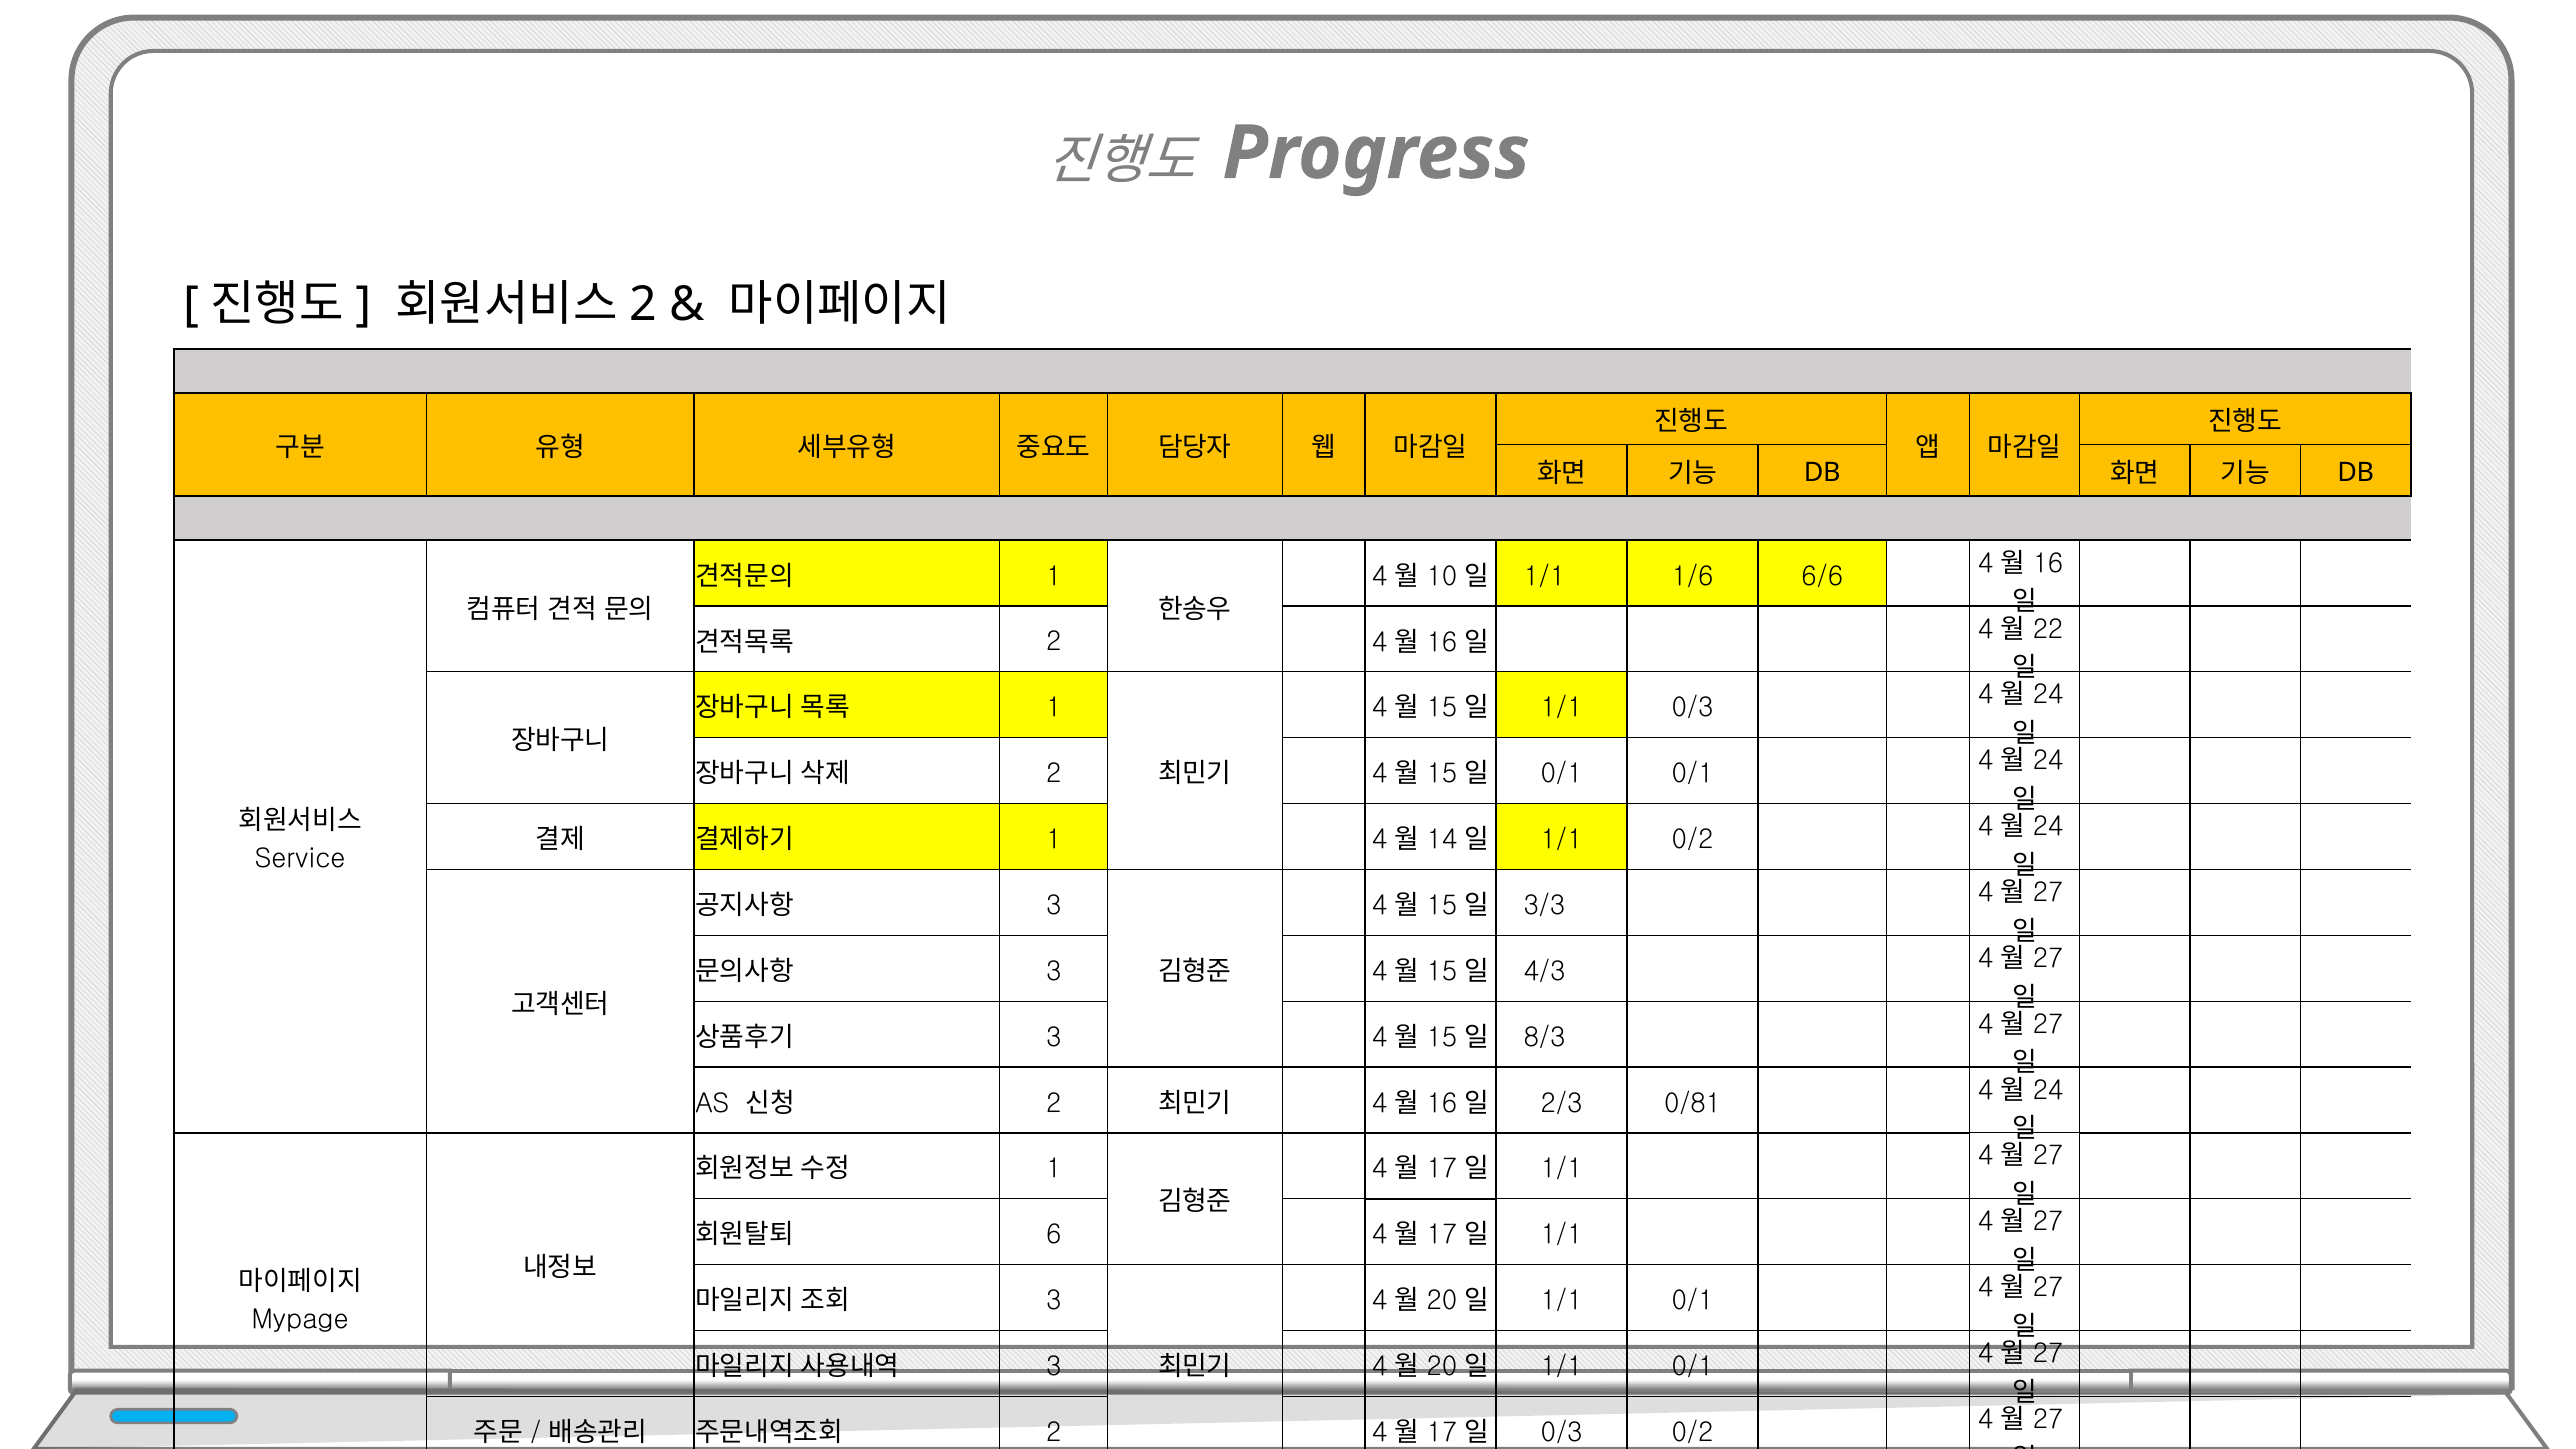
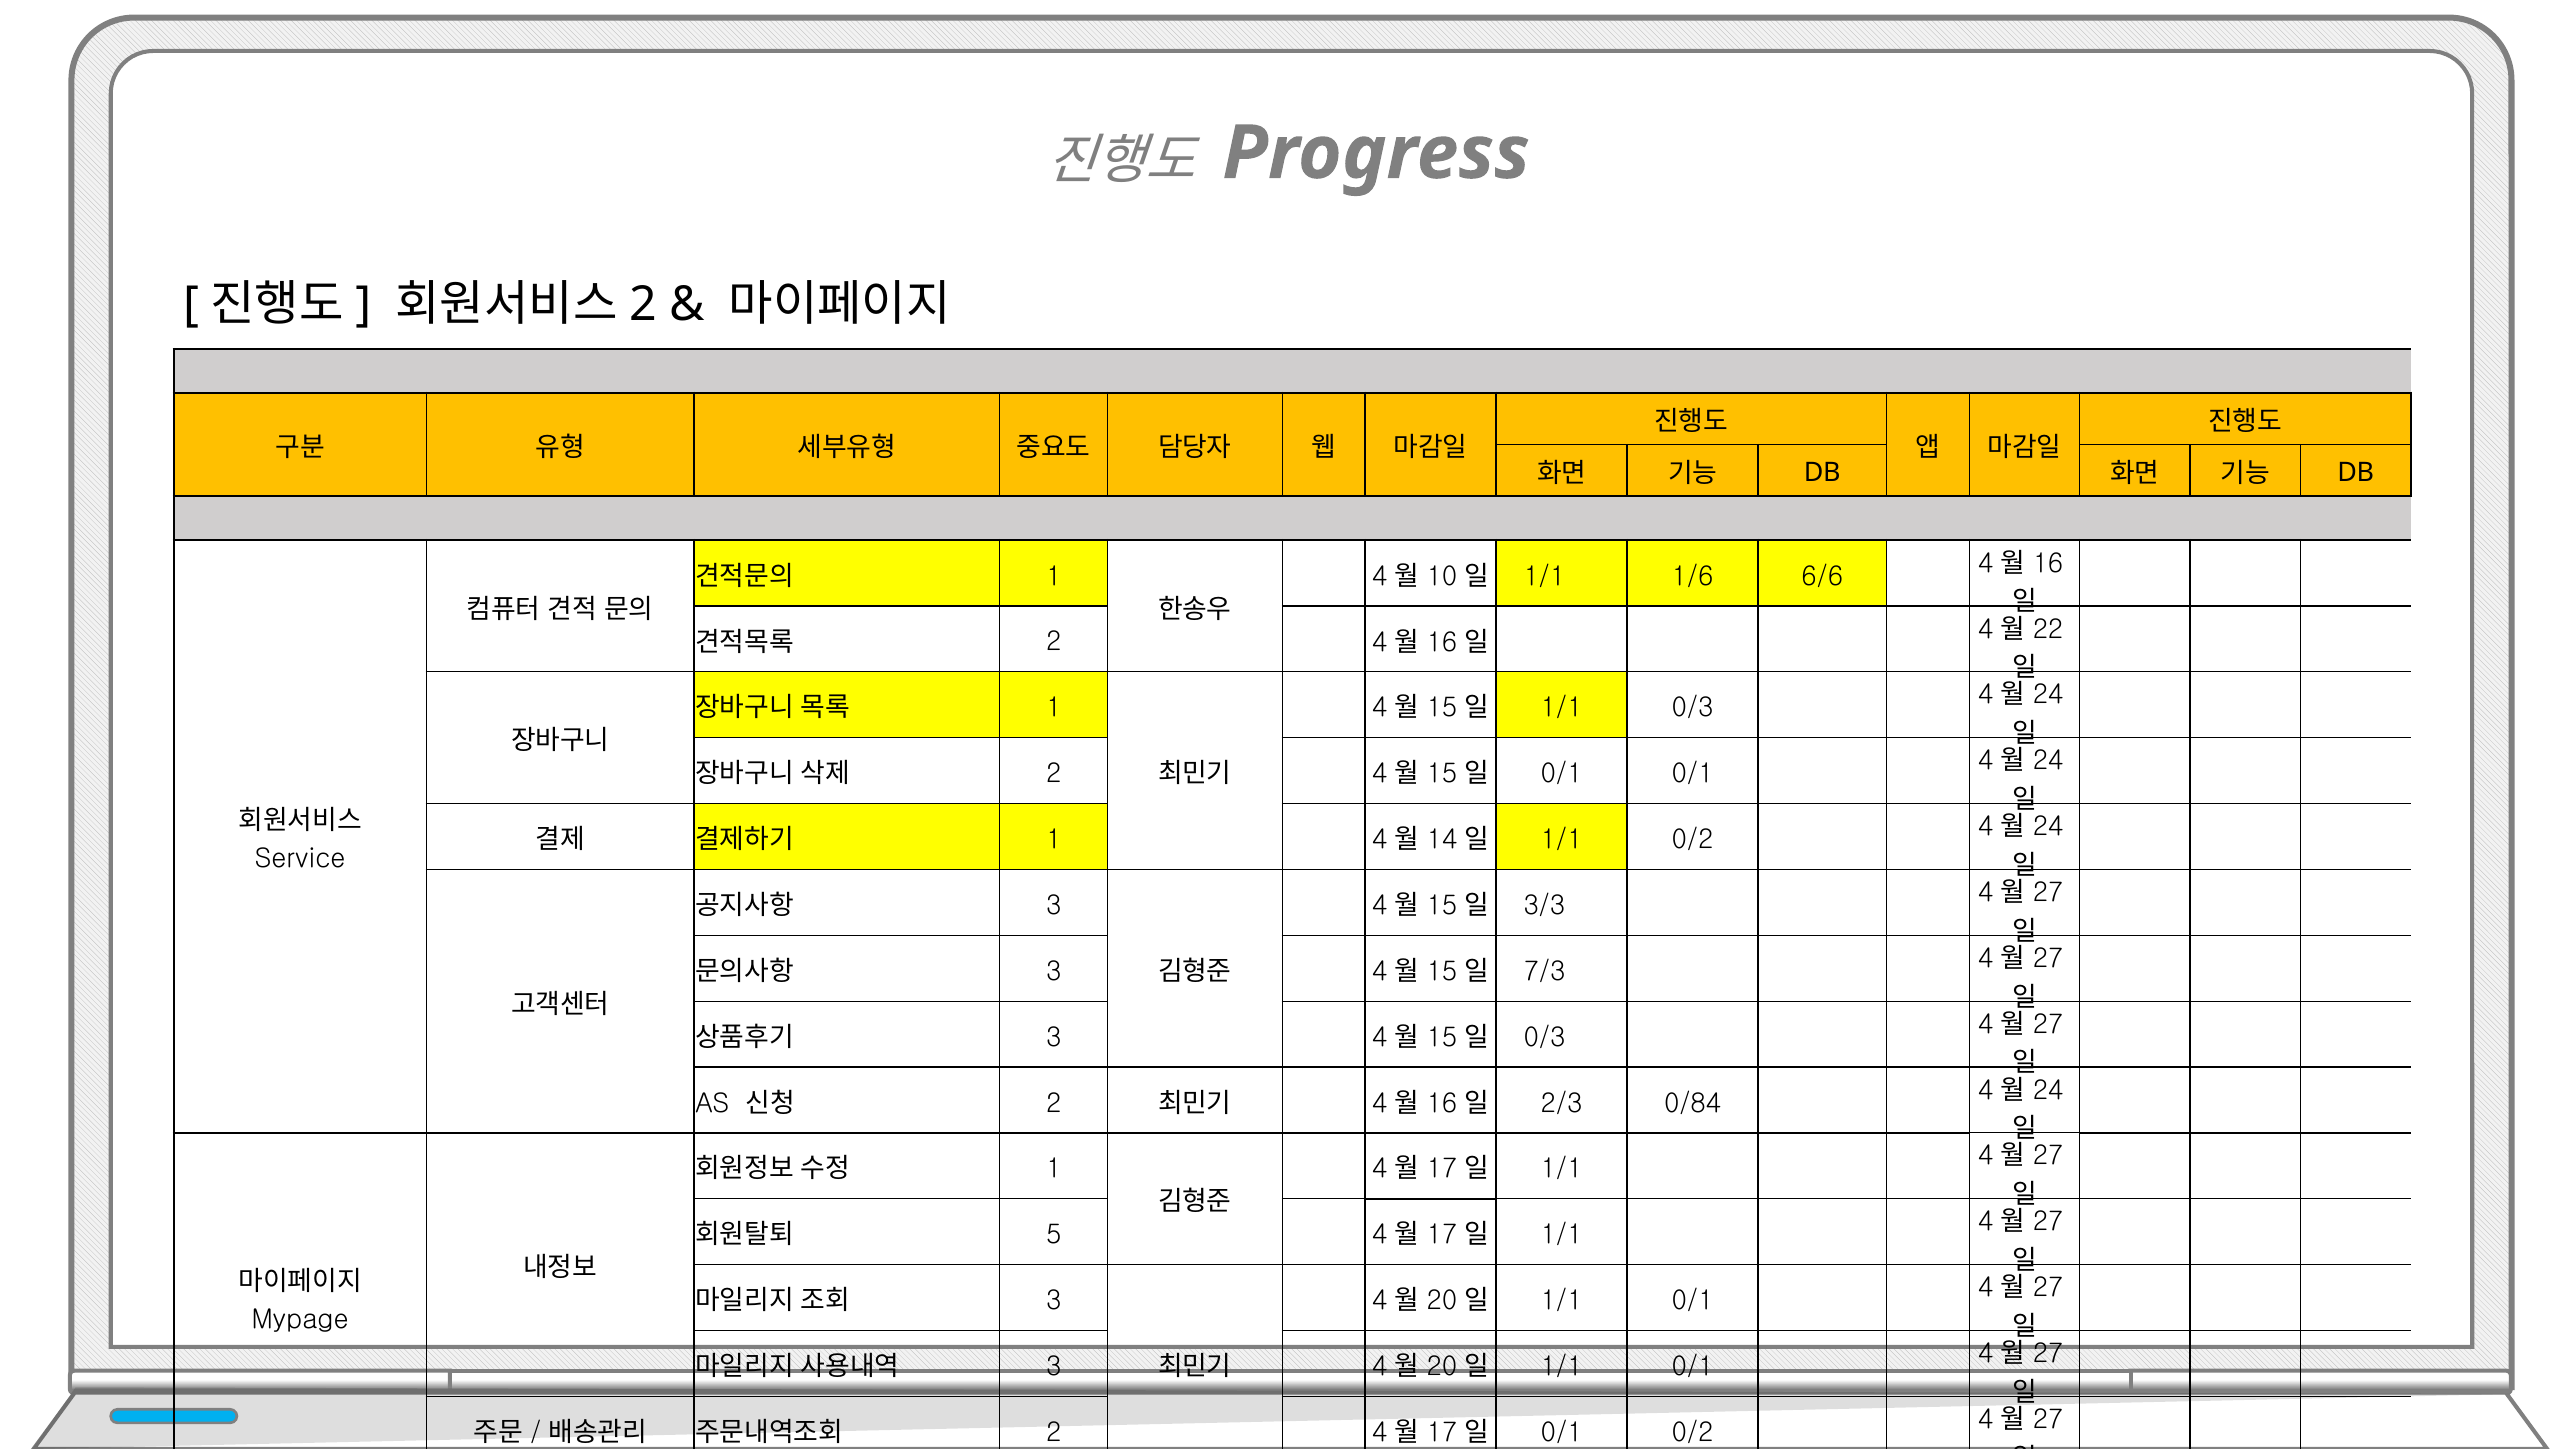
4/3: 4/3 -> 7/3
8/3 at (1545, 1037): 8/3 -> 0/3
0/81: 0/81 -> 0/84
6: 6 -> 5
0/3 at (1562, 1433): 0/3 -> 0/1
